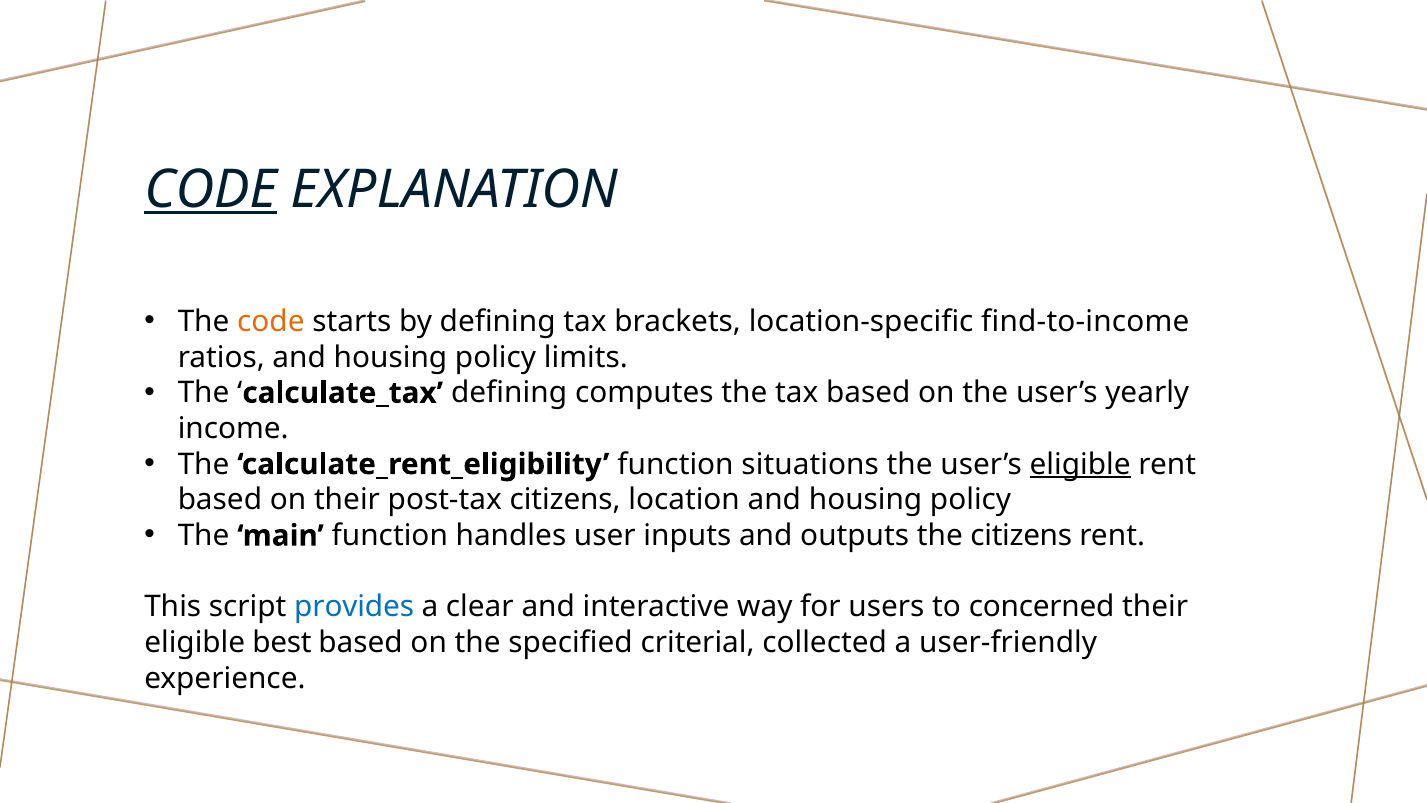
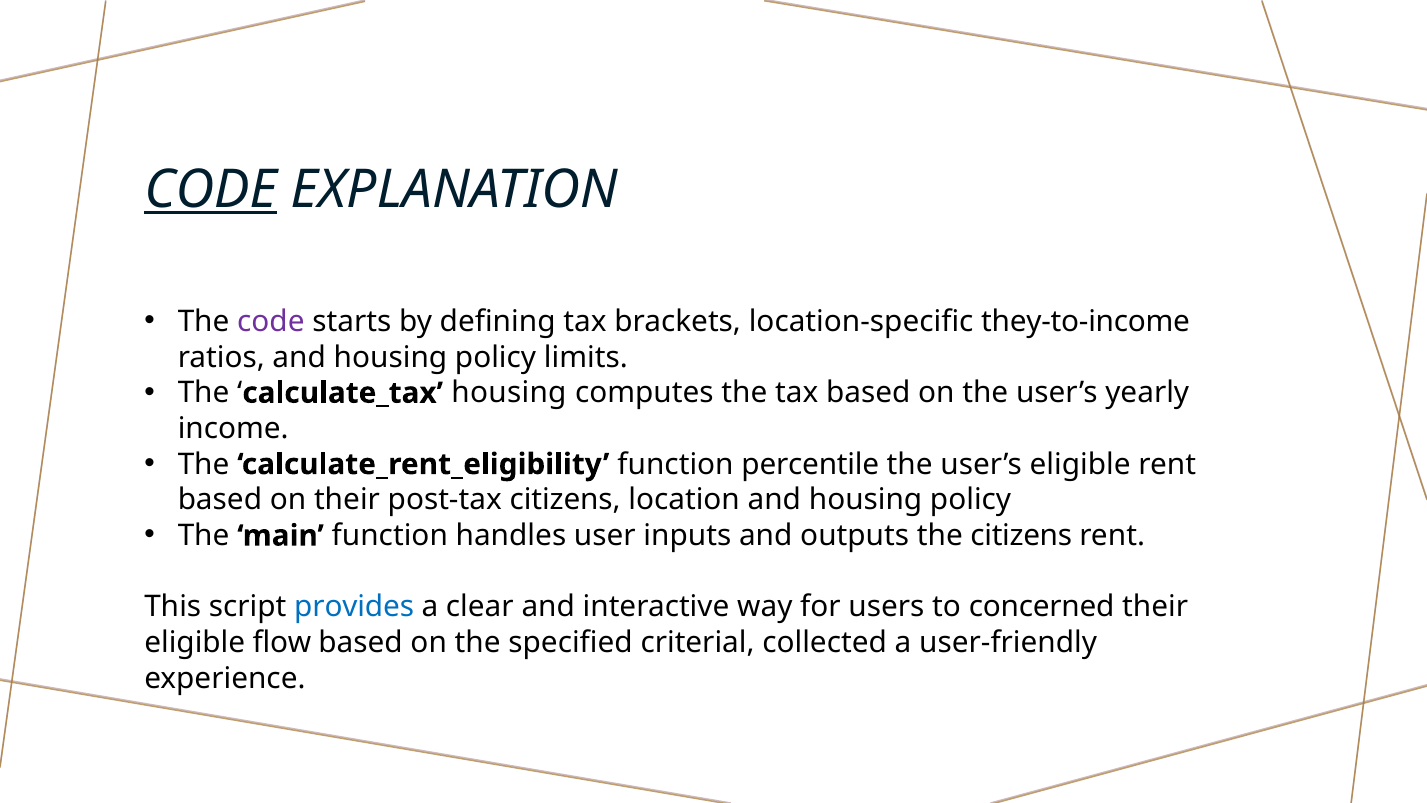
code at (271, 321) colour: orange -> purple
find-to-income: find-to-income -> they-to-income
calculate_tax defining: defining -> housing
situations: situations -> percentile
eligible at (1080, 464) underline: present -> none
best: best -> flow
